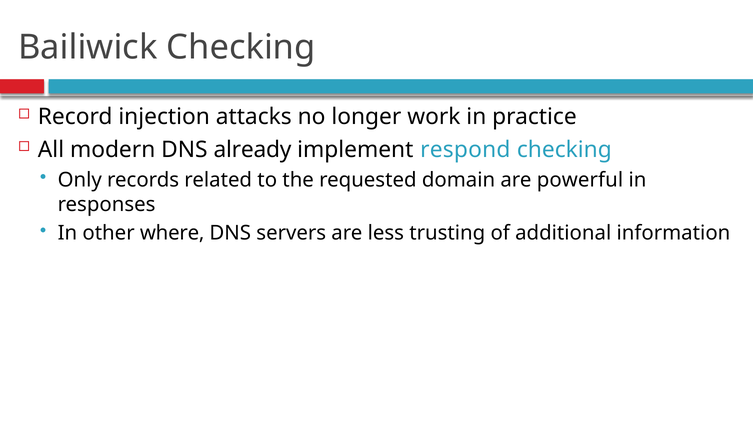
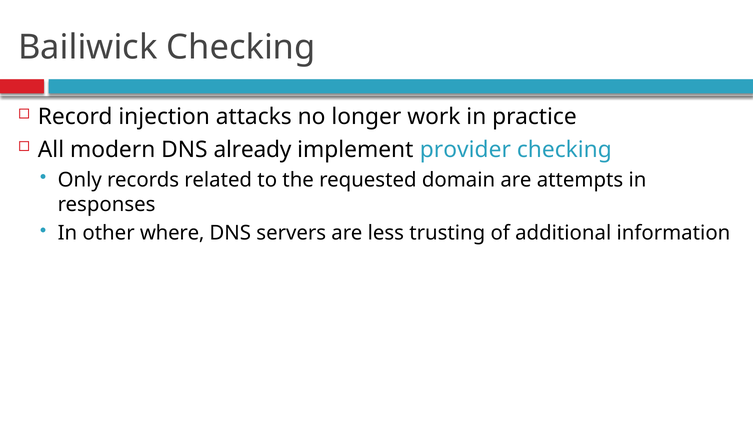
respond: respond -> provider
powerful: powerful -> attempts
